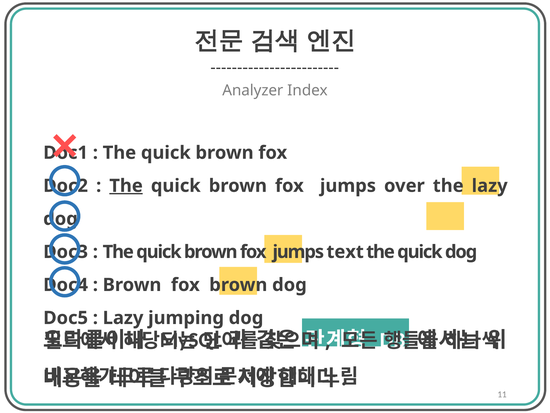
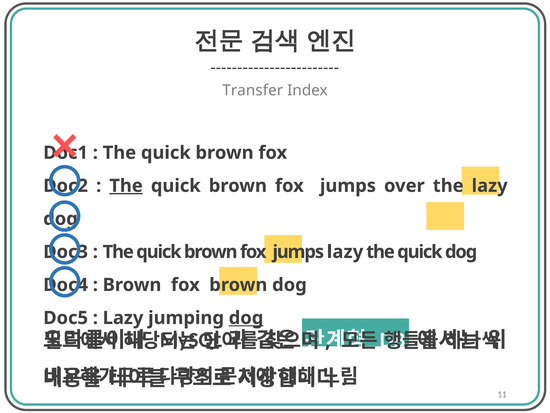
Analyzer: Analyzer -> Transfer
jumps text: text -> lazy
dog at (246, 318) underline: none -> present
